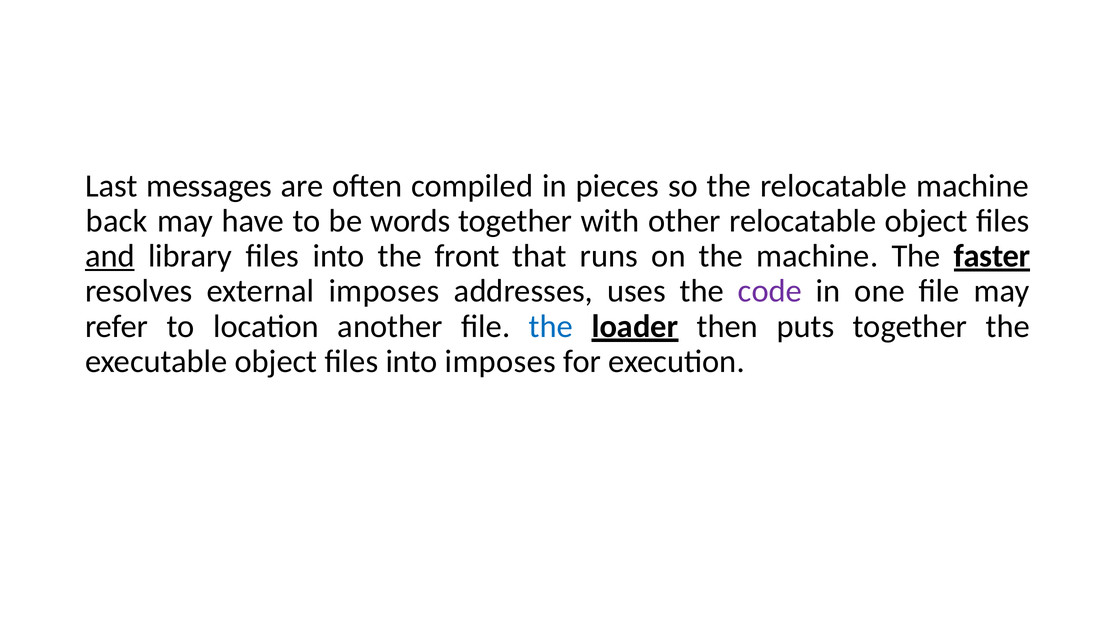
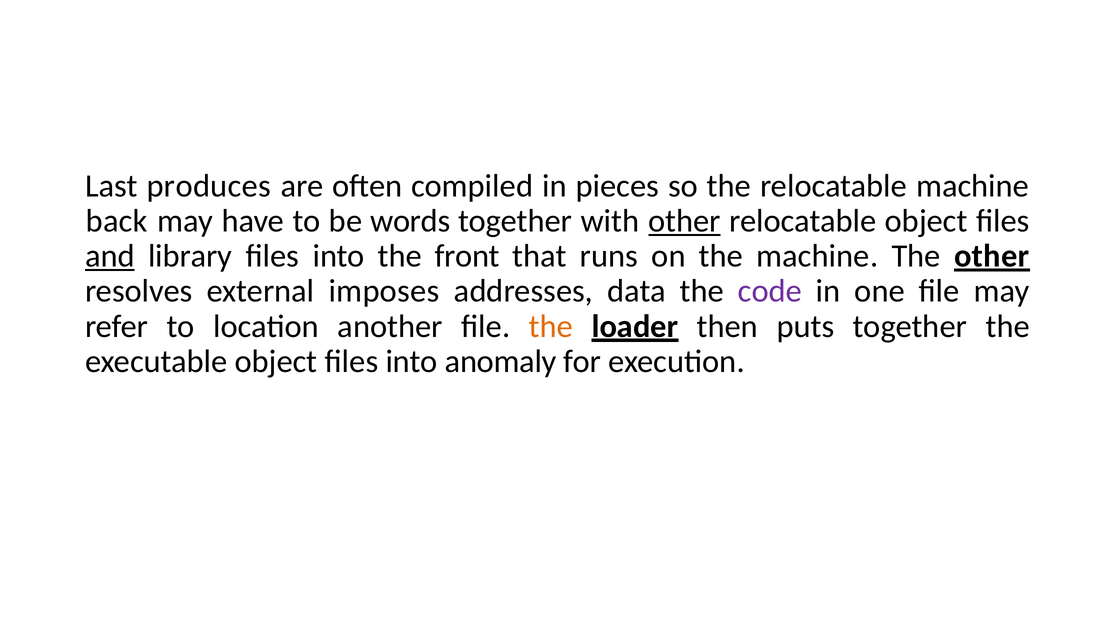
messages: messages -> produces
other at (685, 221) underline: none -> present
The faster: faster -> other
uses: uses -> data
the at (551, 326) colour: blue -> orange
into imposes: imposes -> anomaly
